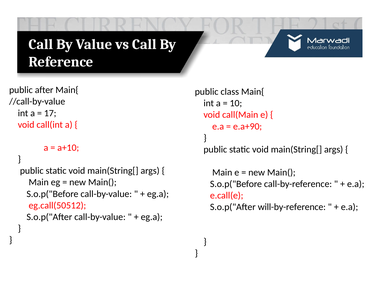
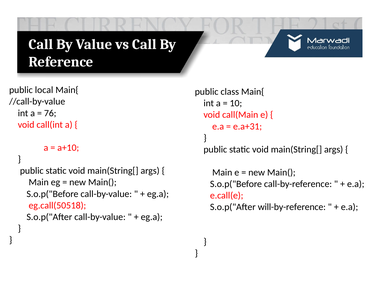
after: after -> local
17: 17 -> 76
e.a+90: e.a+90 -> e.a+31
eg.call(50512: eg.call(50512 -> eg.call(50518
